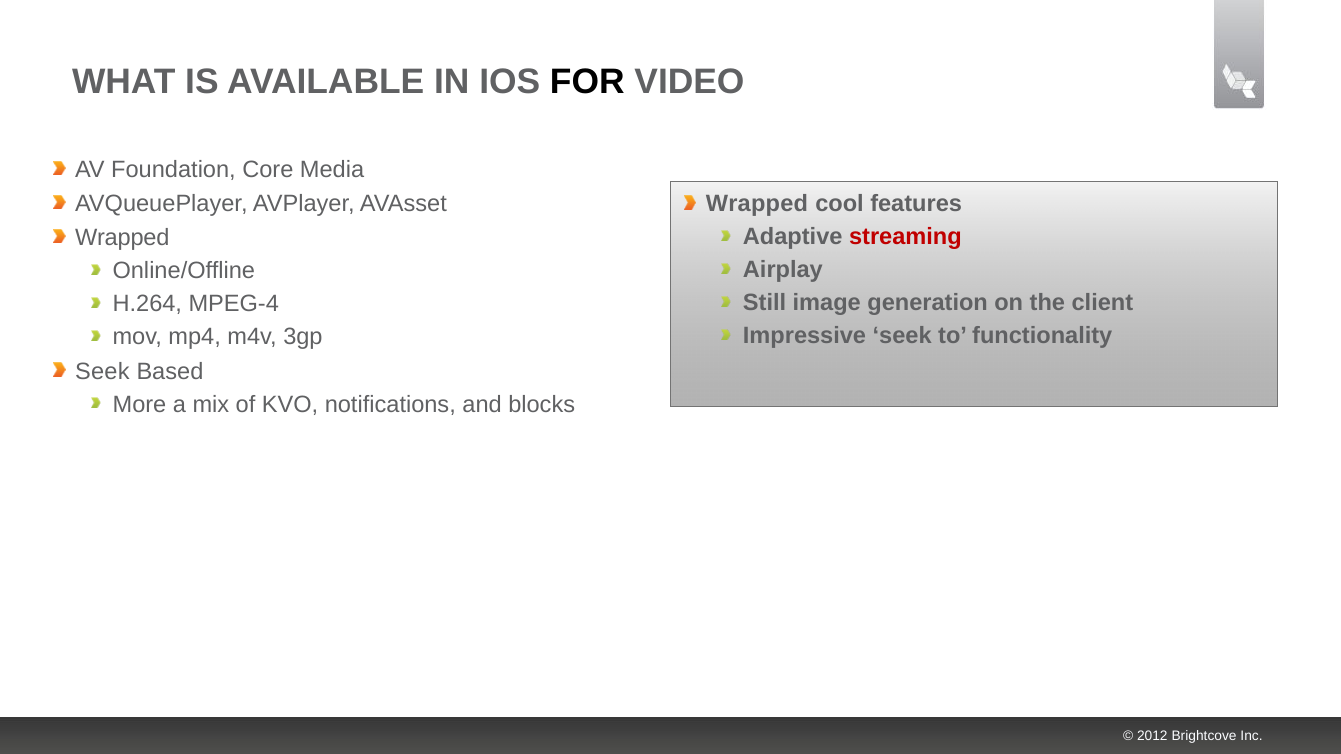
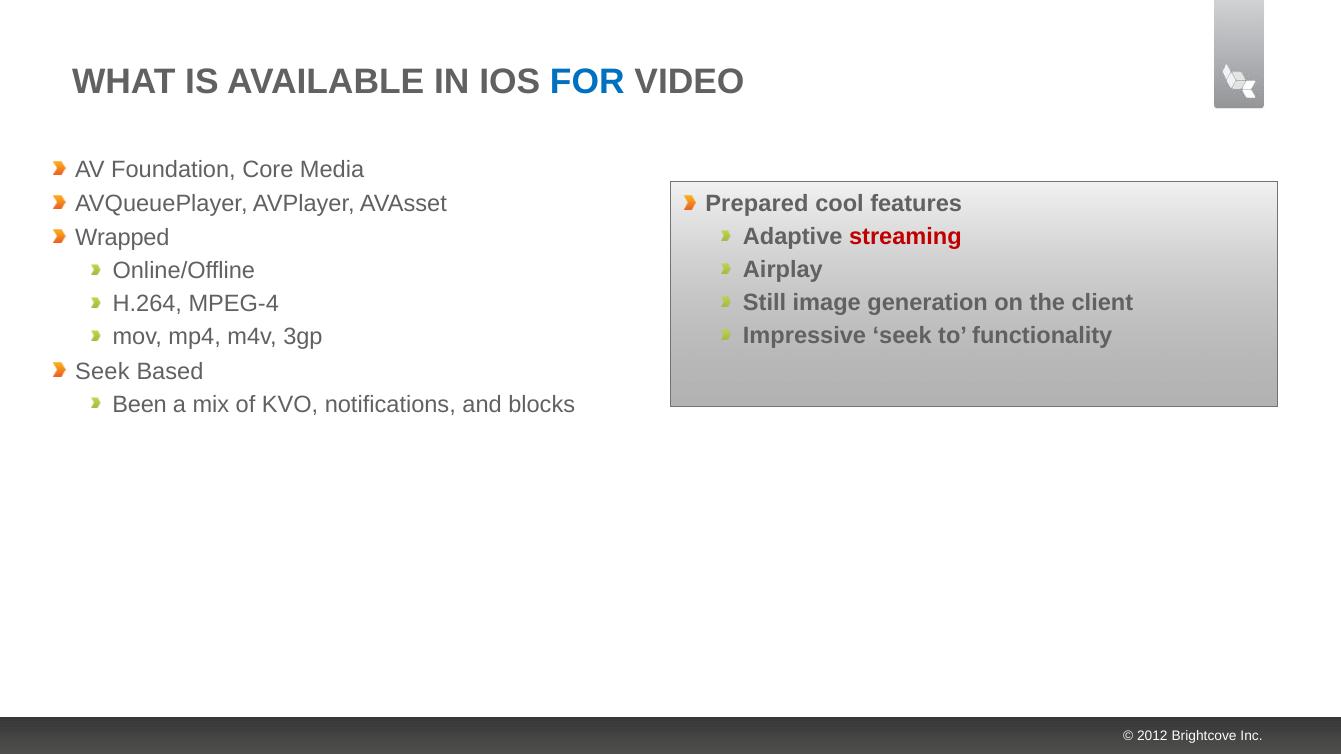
FOR colour: black -> blue
Wrapped at (757, 204): Wrapped -> Prepared
More: More -> Been
